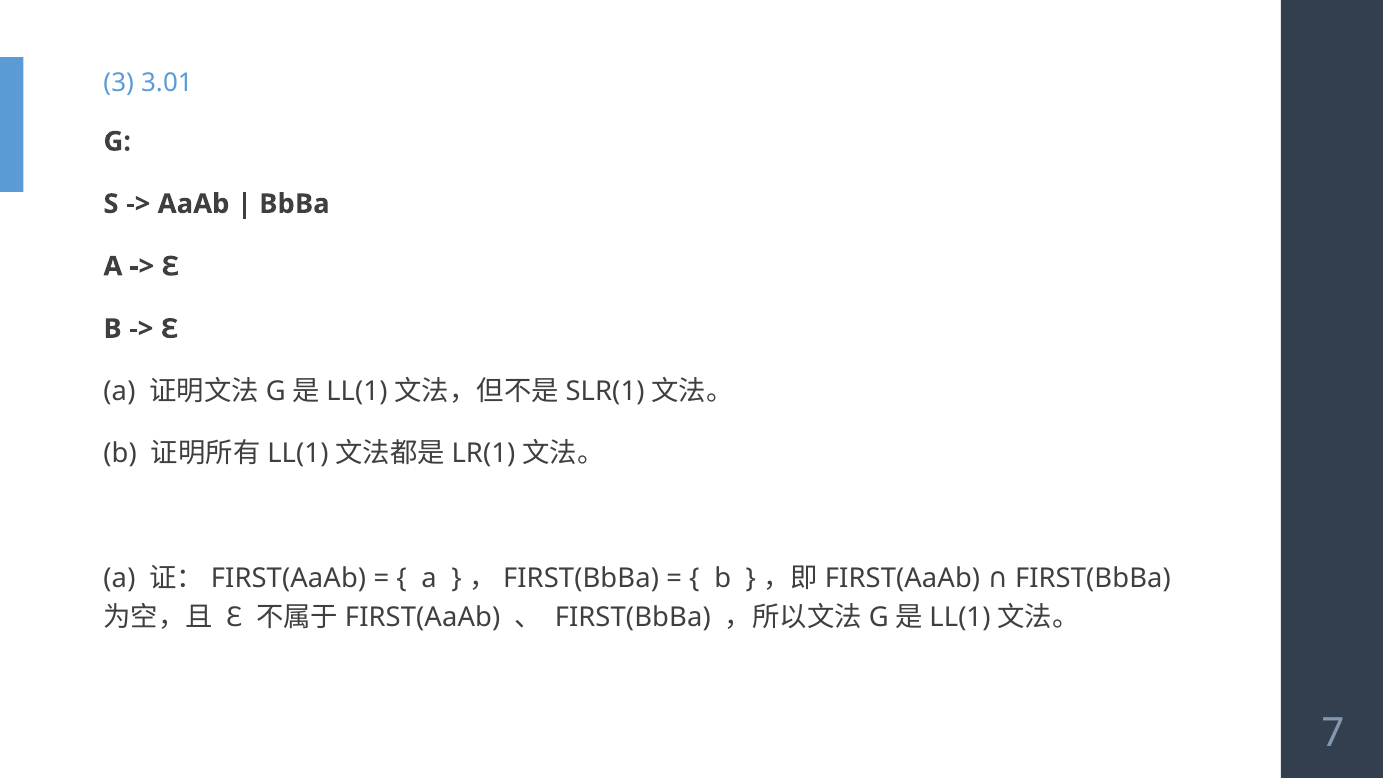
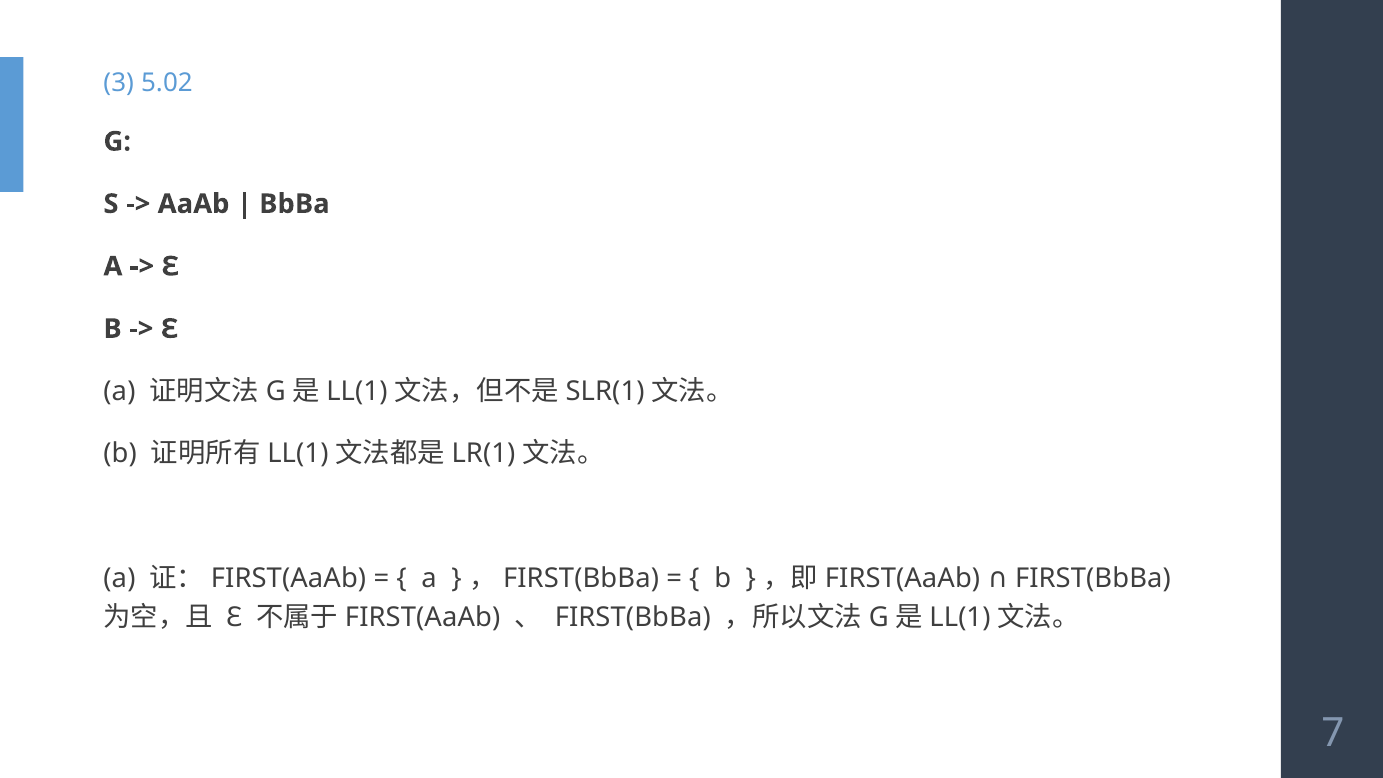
3.01: 3.01 -> 5.02
